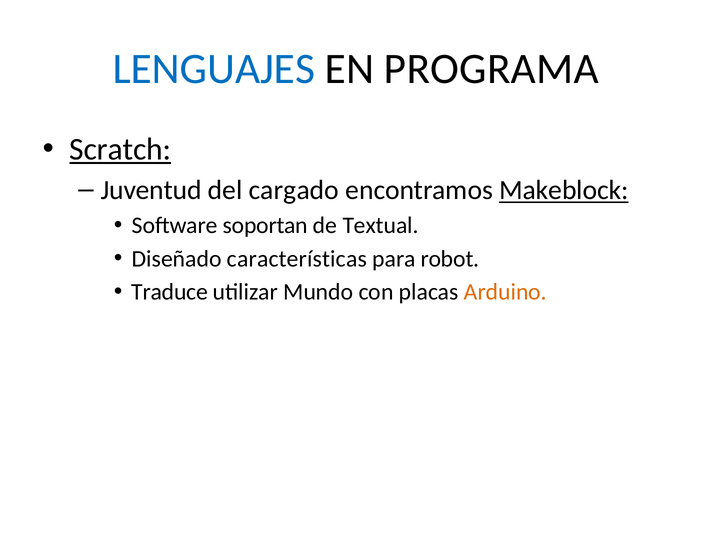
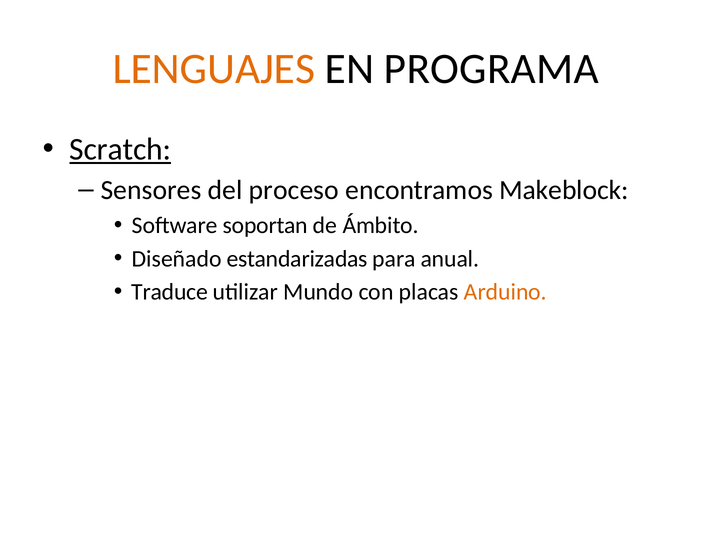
LENGUAJES colour: blue -> orange
Juventud: Juventud -> Sensores
cargado: cargado -> proceso
Makeblock underline: present -> none
Textual: Textual -> Ámbito
características: características -> estandarizadas
robot: robot -> anual
